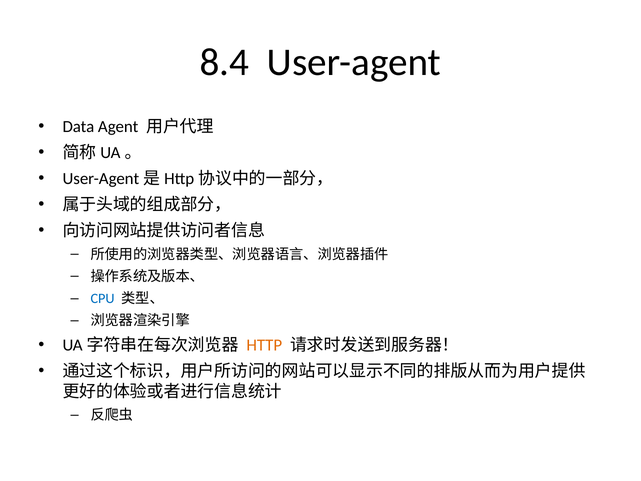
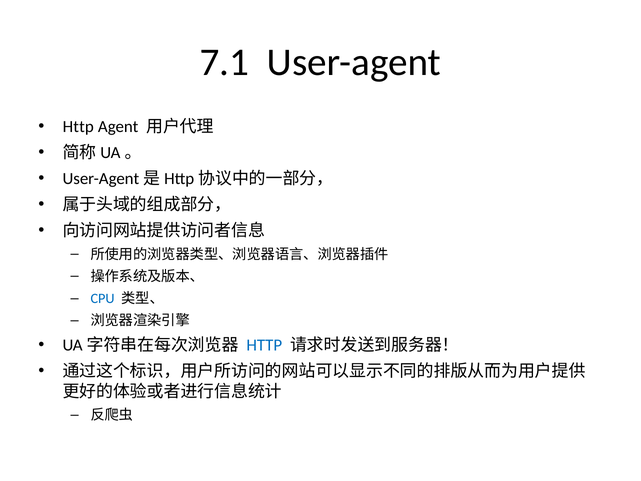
8.4: 8.4 -> 7.1
Data at (78, 127): Data -> Http
HTTP at (264, 345) colour: orange -> blue
